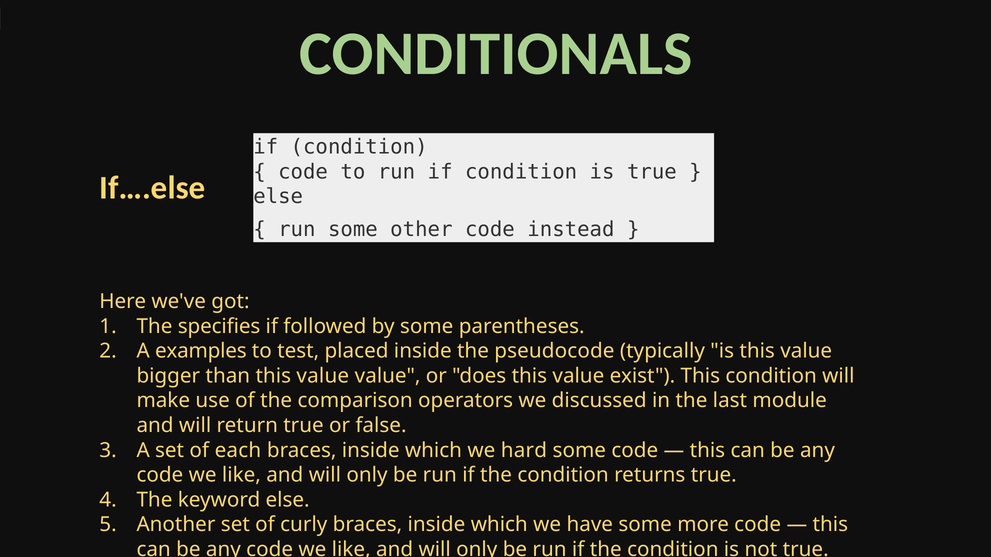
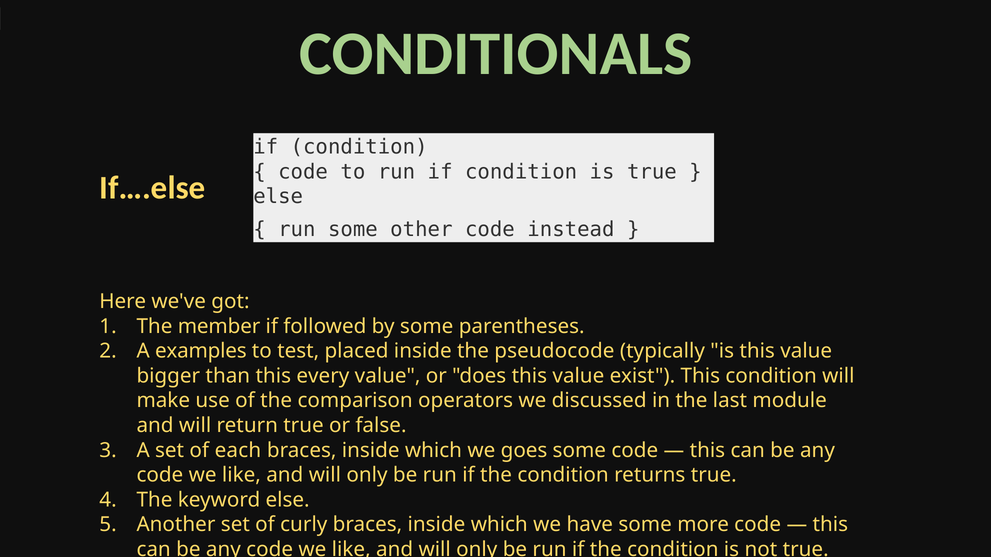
specifies: specifies -> member
than this value: value -> every
hard: hard -> goes
